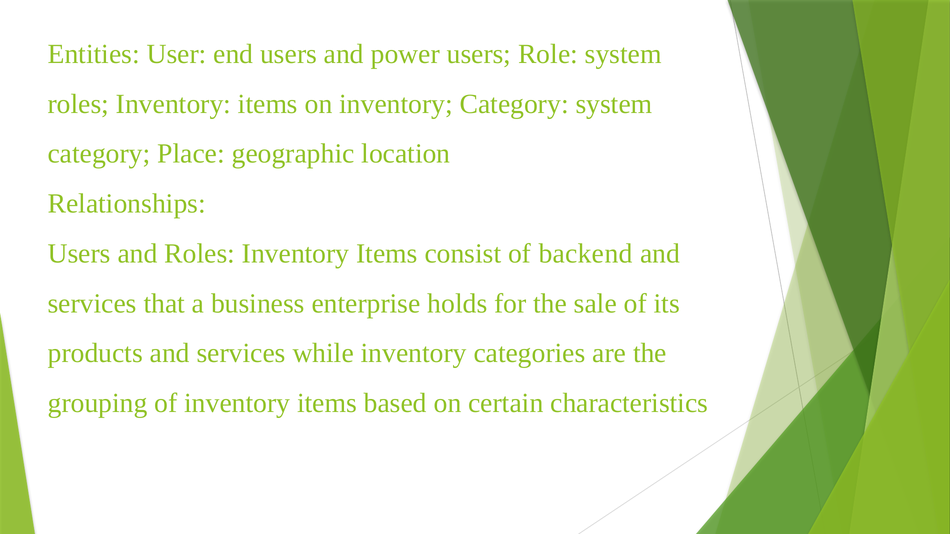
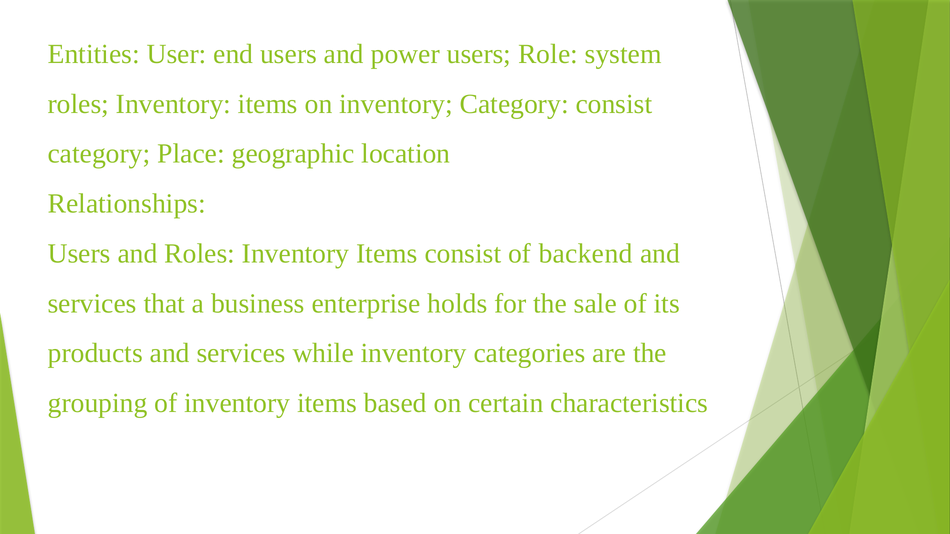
Category system: system -> consist
